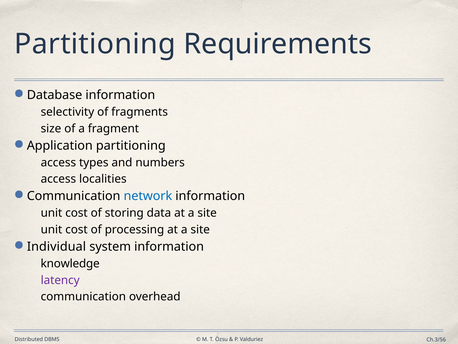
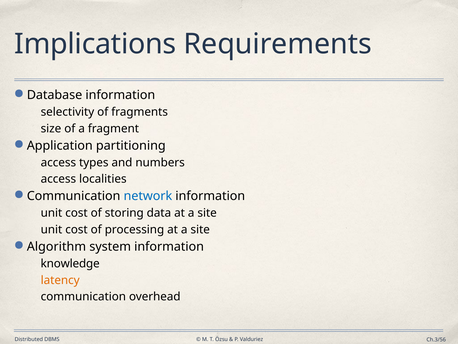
Partitioning at (95, 44): Partitioning -> Implications
Individual: Individual -> Algorithm
latency colour: purple -> orange
